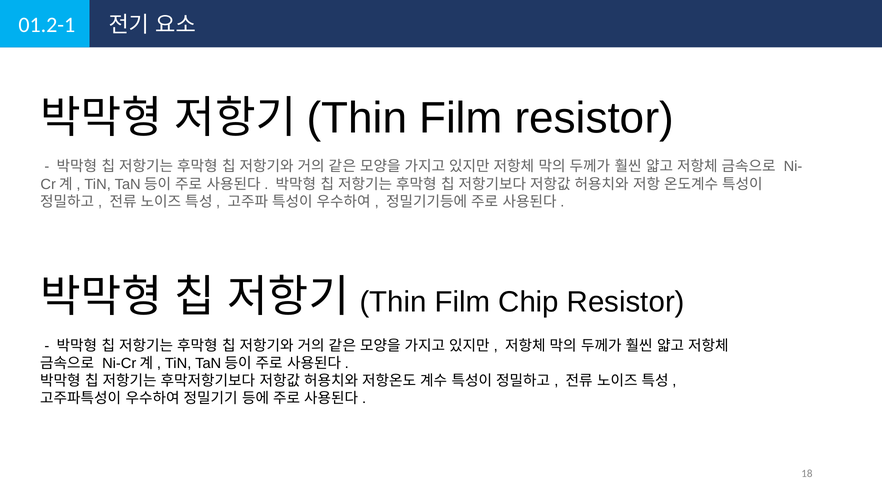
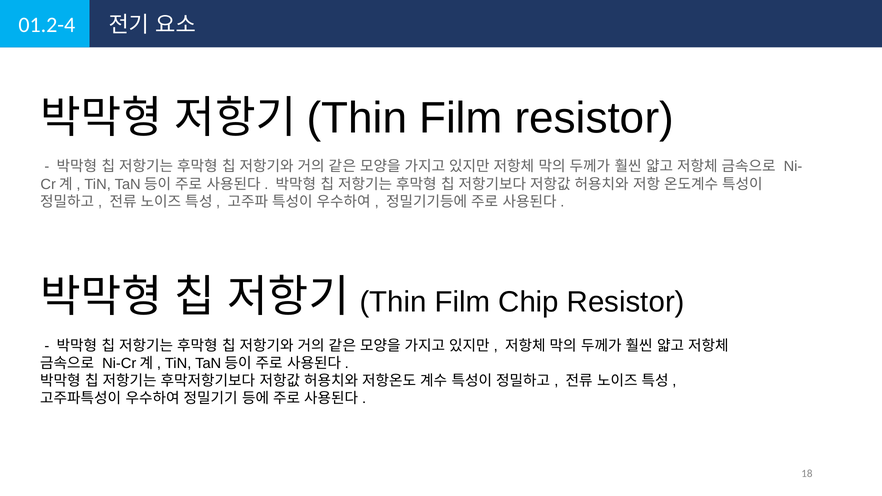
01.2-1: 01.2-1 -> 01.2-4
